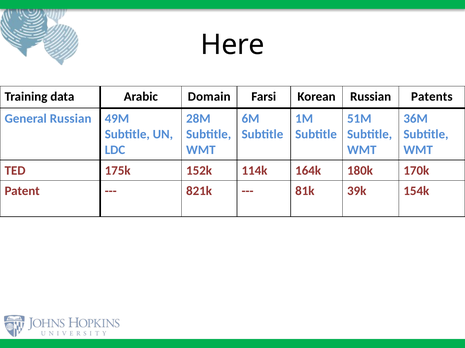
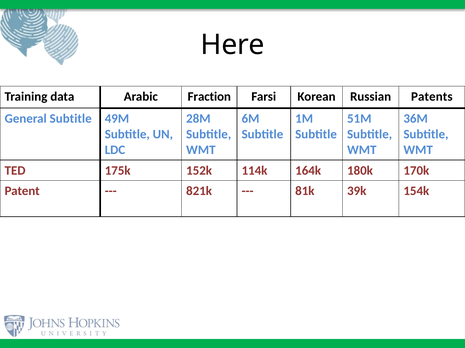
Domain: Domain -> Fraction
General Russian: Russian -> Subtitle
